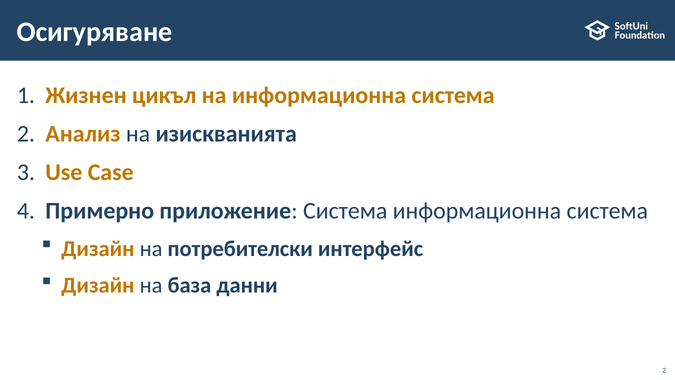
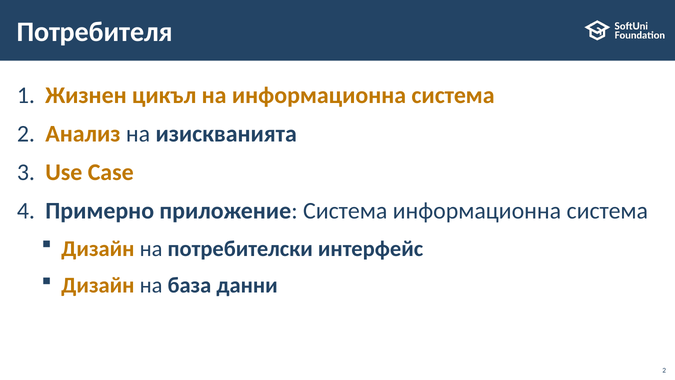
Осигуряване: Осигуряване -> Потребителя
